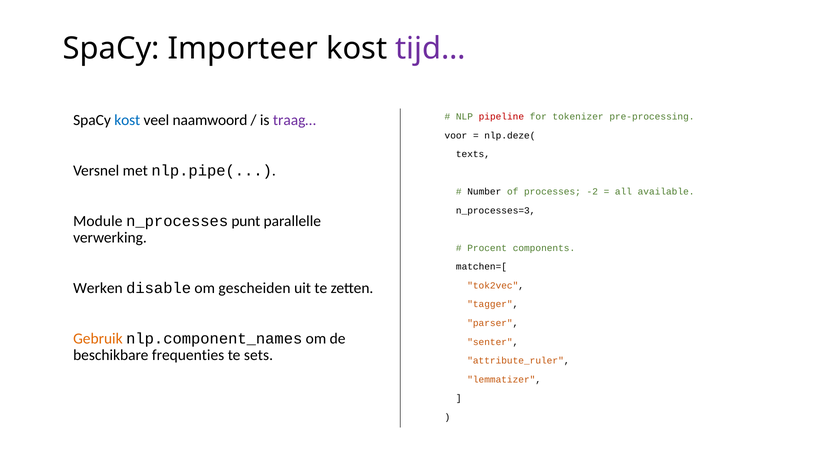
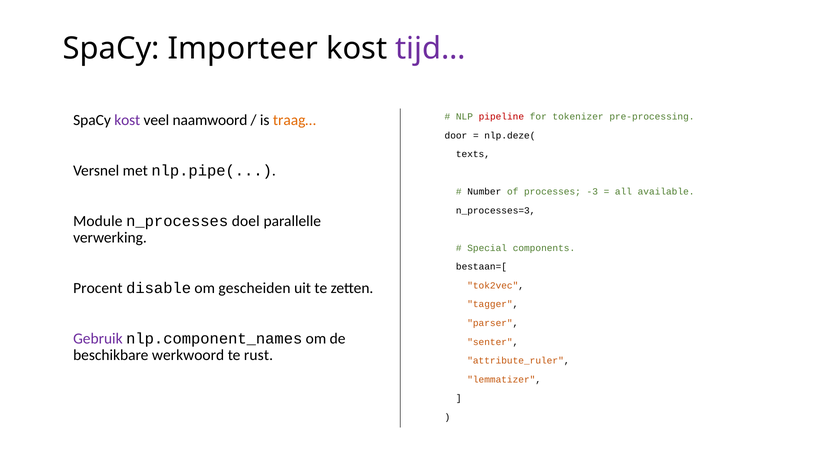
kost at (127, 120) colour: blue -> purple
traag… colour: purple -> orange
voor: voor -> door
-2: -2 -> -3
punt: punt -> doel
Procent: Procent -> Special
matchen=[: matchen=[ -> bestaan=[
Werken: Werken -> Procent
Gebruik colour: orange -> purple
frequenties: frequenties -> werkwoord
sets: sets -> rust
